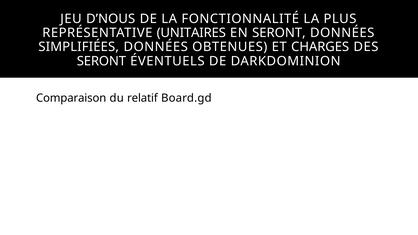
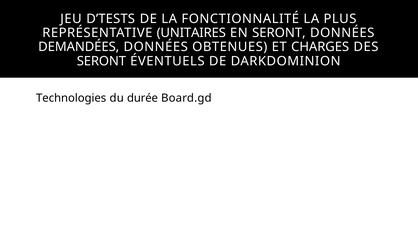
D’NOUS: D’NOUS -> D’TESTS
SIMPLIFIÉES: SIMPLIFIÉES -> DEMANDÉES
Comparaison: Comparaison -> Technologies
relatif: relatif -> durée
